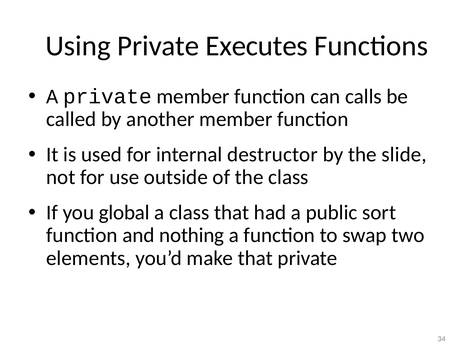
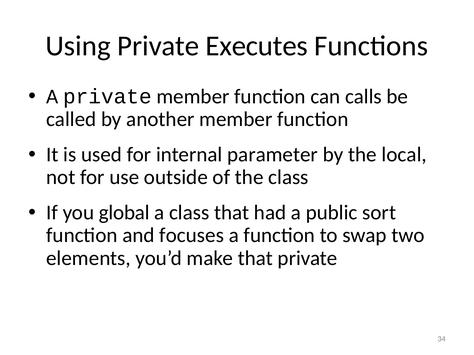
destructor: destructor -> parameter
slide: slide -> local
nothing: nothing -> focuses
